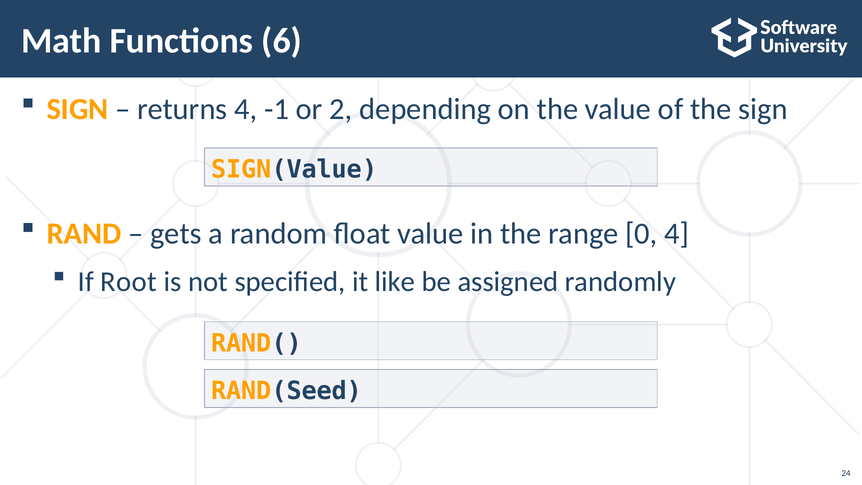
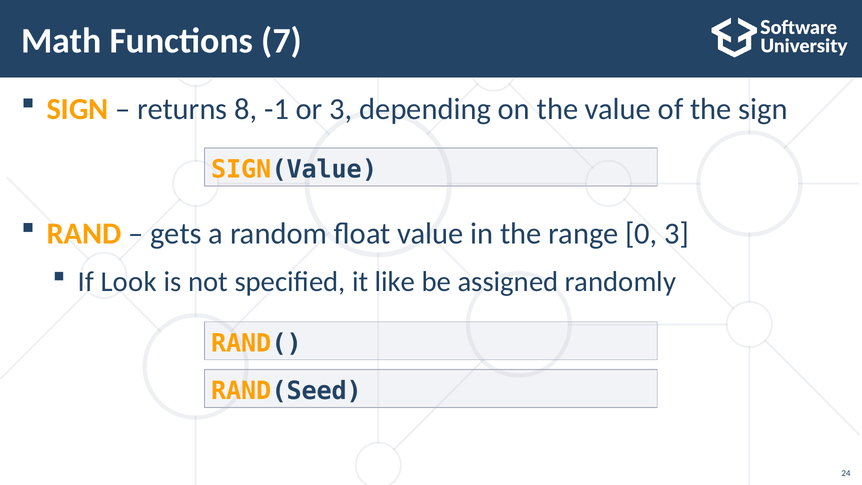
6: 6 -> 7
returns 4: 4 -> 8
or 2: 2 -> 3
0 4: 4 -> 3
Root: Root -> Look
